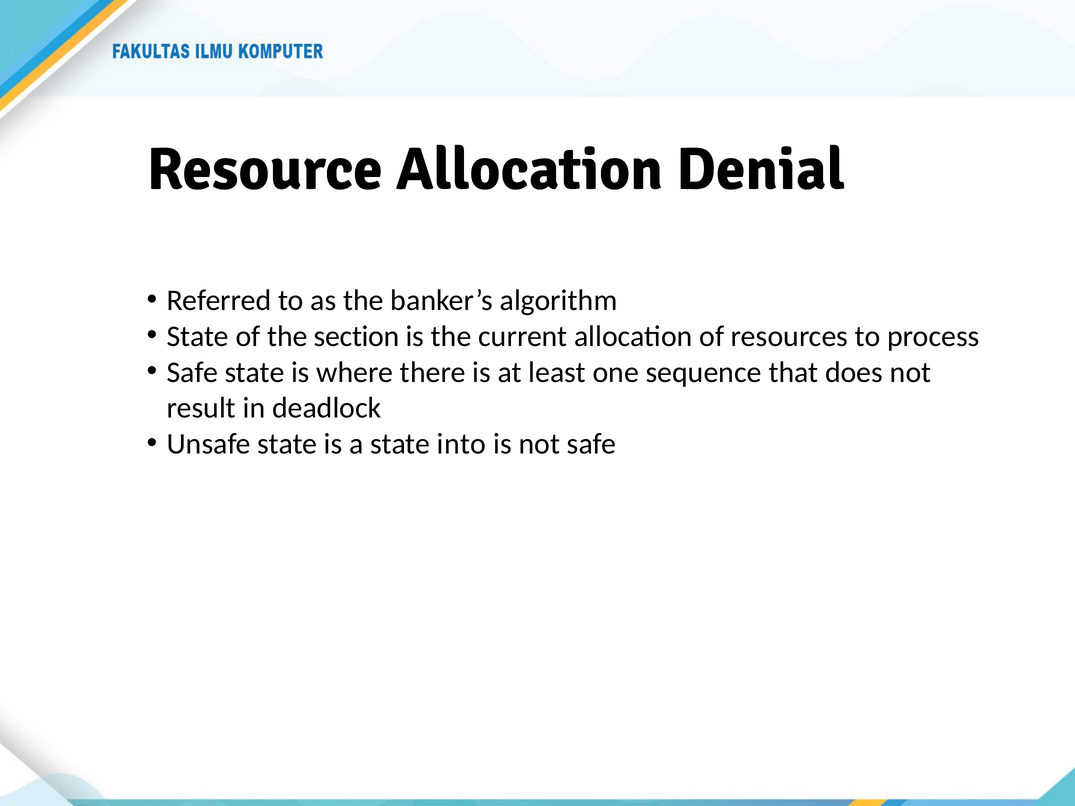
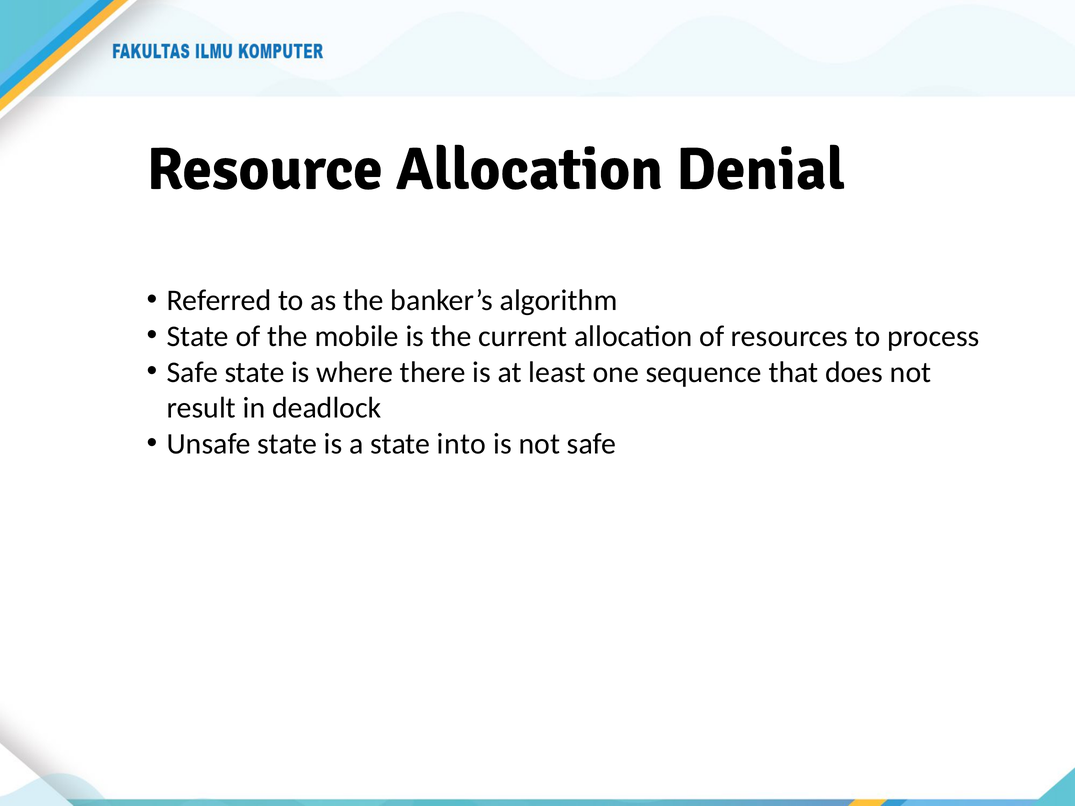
section: section -> mobile
